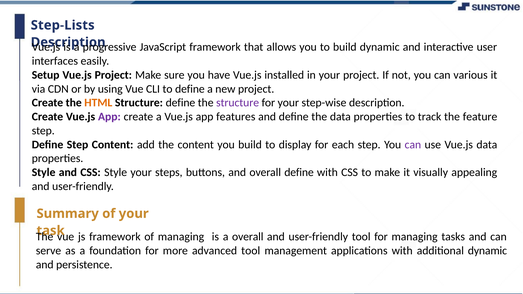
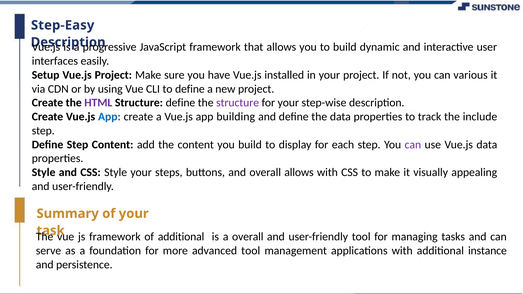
Step-Lists: Step-Lists -> Step-Easy
HTML colour: orange -> purple
App at (109, 117) colour: purple -> blue
features: features -> building
feature: feature -> include
overall define: define -> allows
of managing: managing -> additional
additional dynamic: dynamic -> instance
